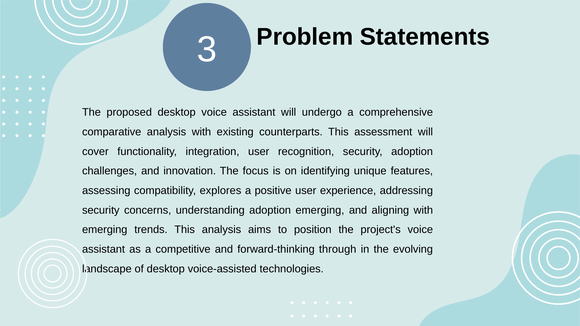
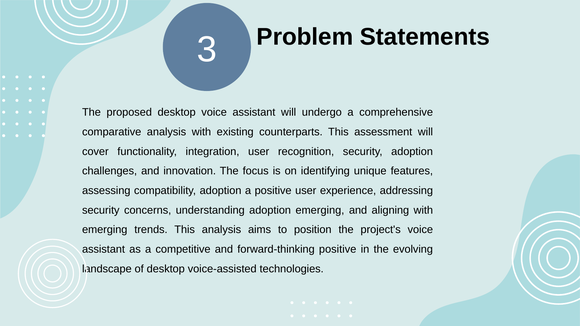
explores at (220, 191): explores -> adoption
forward-thinking through: through -> positive
